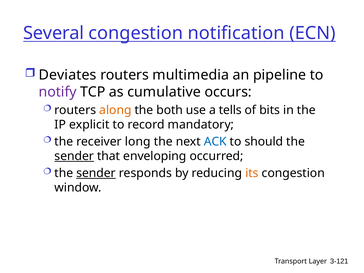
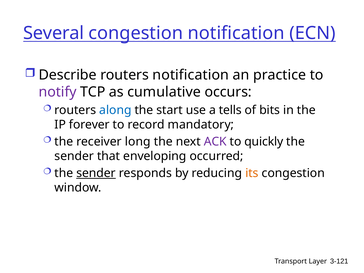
Deviates: Deviates -> Describe
routers multimedia: multimedia -> notification
pipeline: pipeline -> practice
along colour: orange -> blue
both: both -> start
explicit: explicit -> forever
ACK colour: blue -> purple
should: should -> quickly
sender at (74, 156) underline: present -> none
